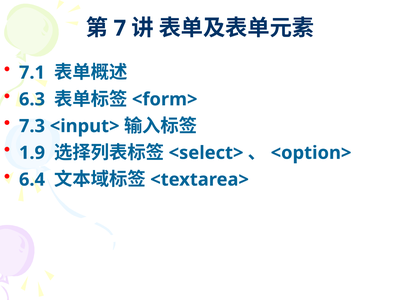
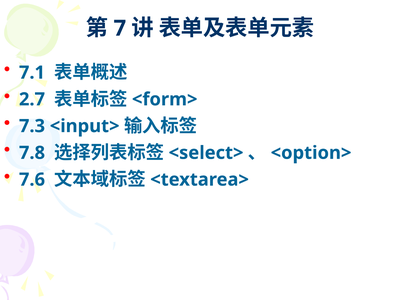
6.3: 6.3 -> 2.7
1.9: 1.9 -> 7.8
6.4: 6.4 -> 7.6
